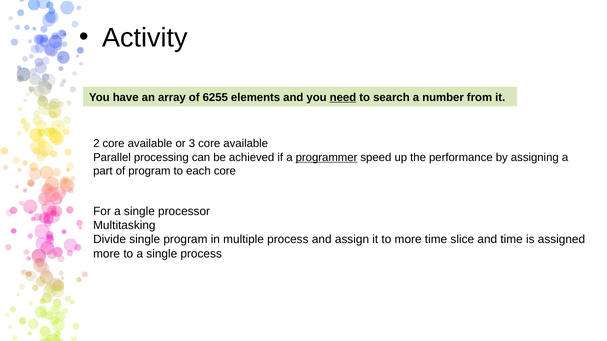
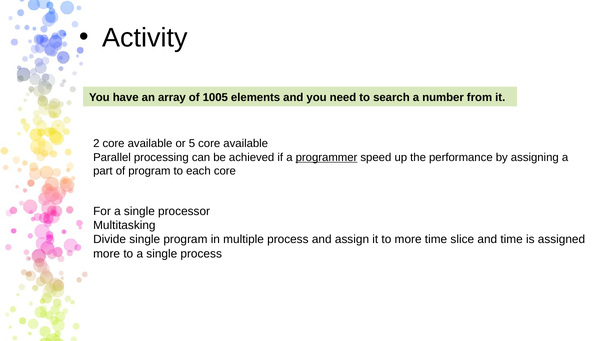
6255: 6255 -> 1005
need underline: present -> none
3: 3 -> 5
